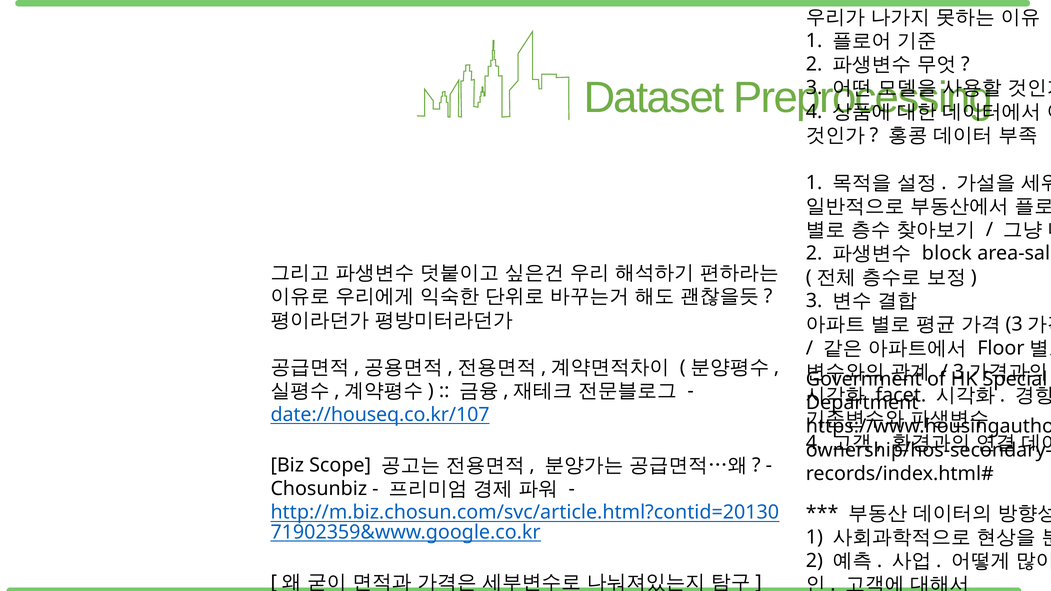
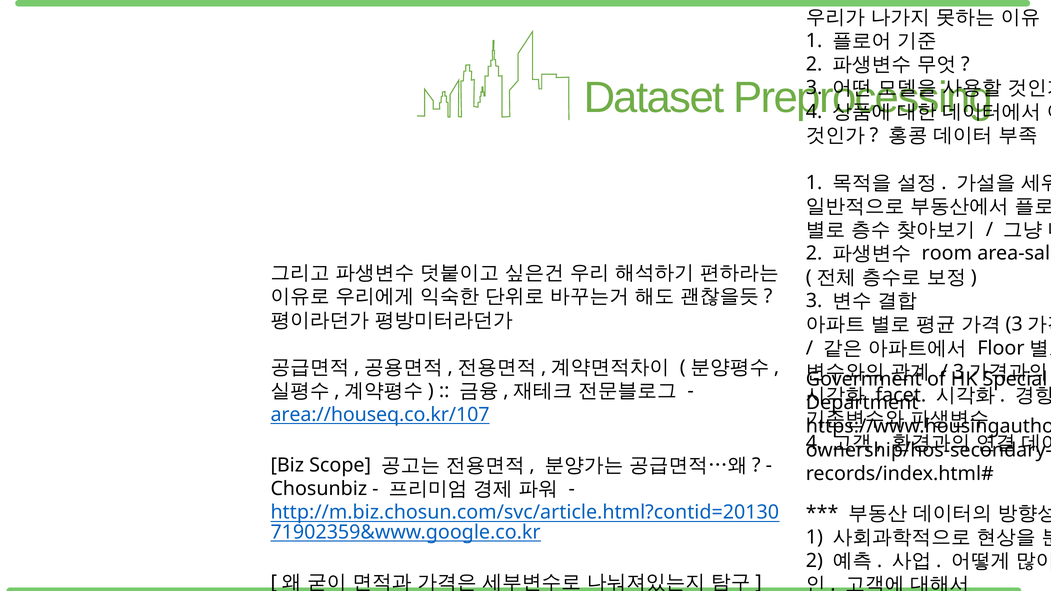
block: block -> room
date://houseq.co.kr/107: date://houseq.co.kr/107 -> area://houseq.co.kr/107
